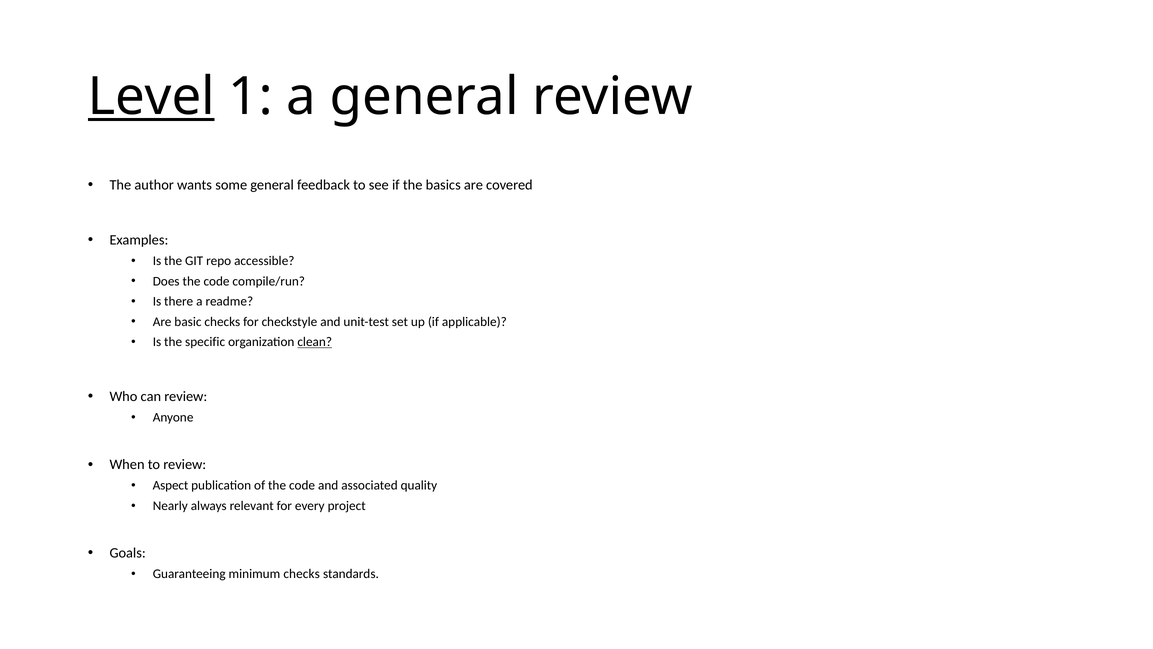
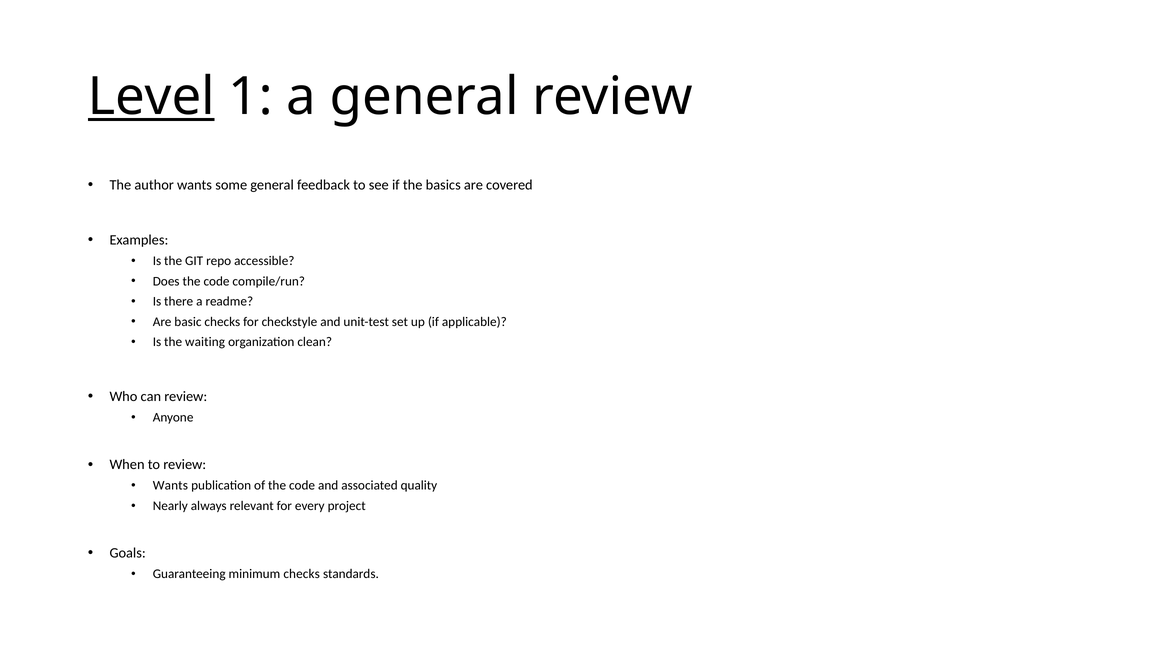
specific: specific -> waiting
clean underline: present -> none
Aspect at (171, 485): Aspect -> Wants
